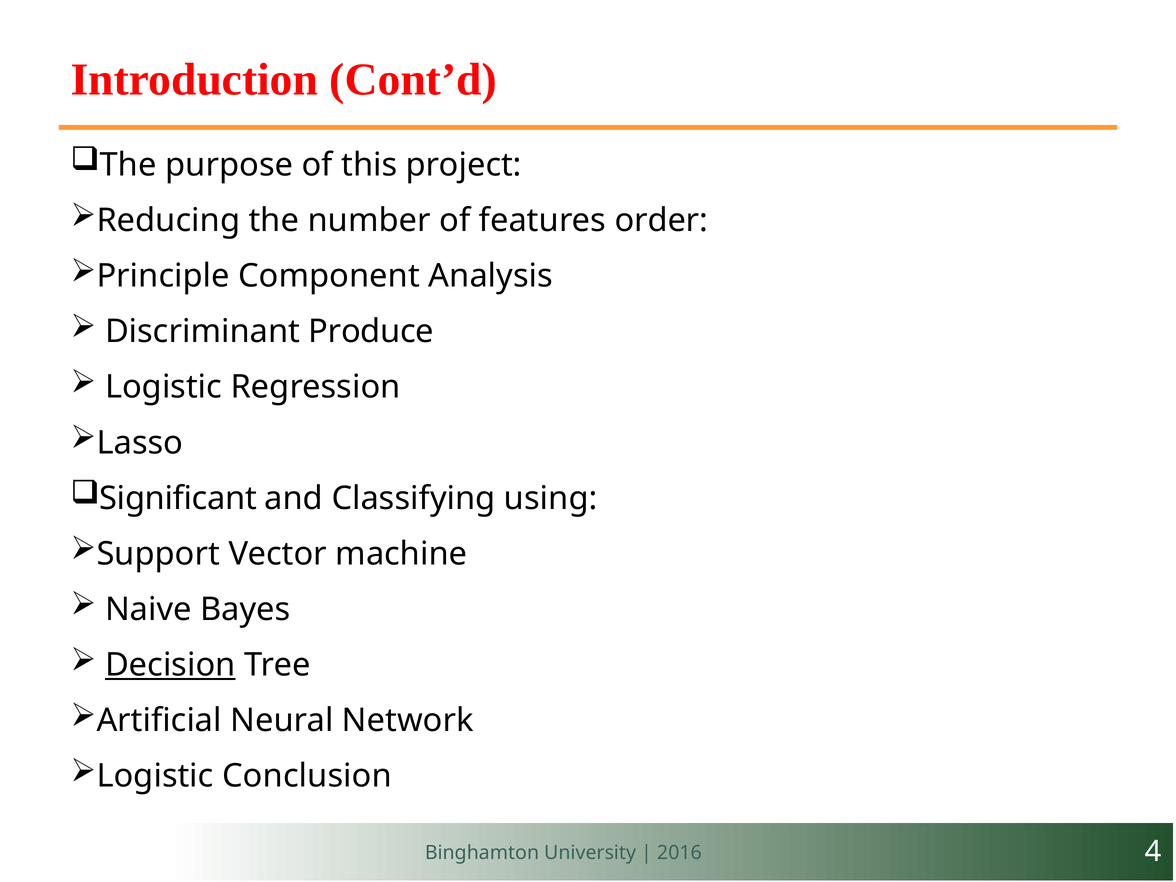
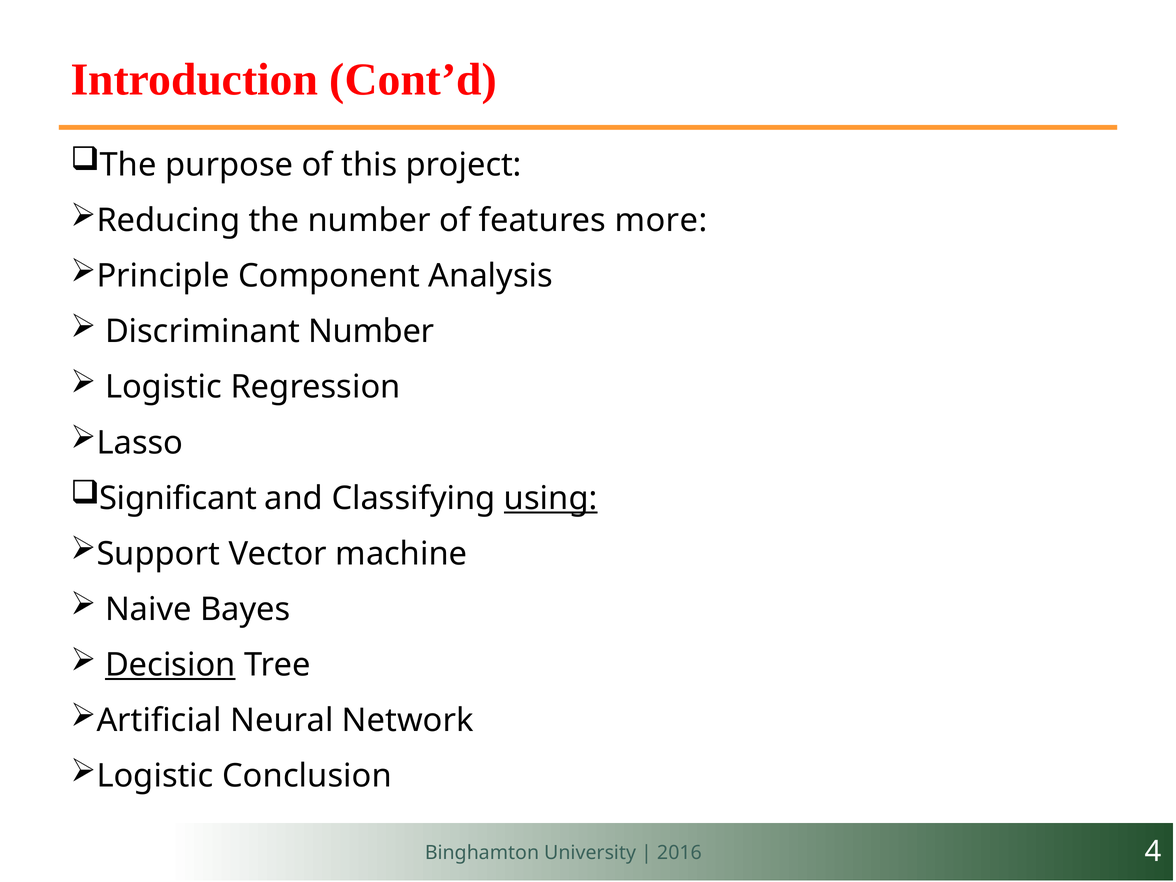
order: order -> more
Discriminant Produce: Produce -> Number
using underline: none -> present
